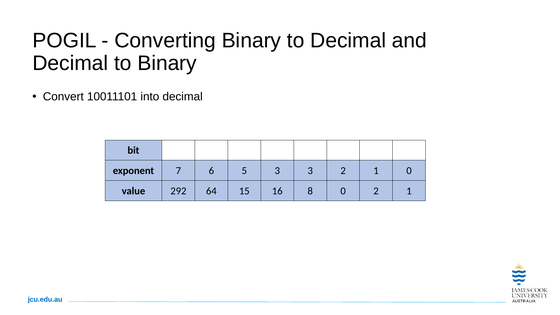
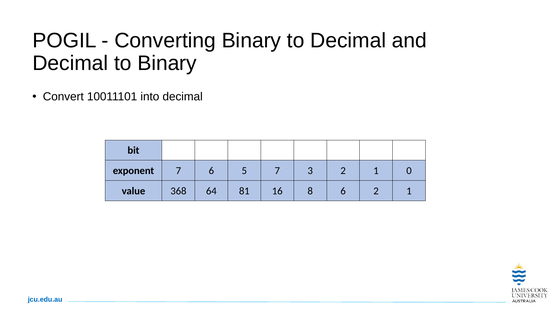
5 3: 3 -> 7
292: 292 -> 368
15: 15 -> 81
8 0: 0 -> 6
